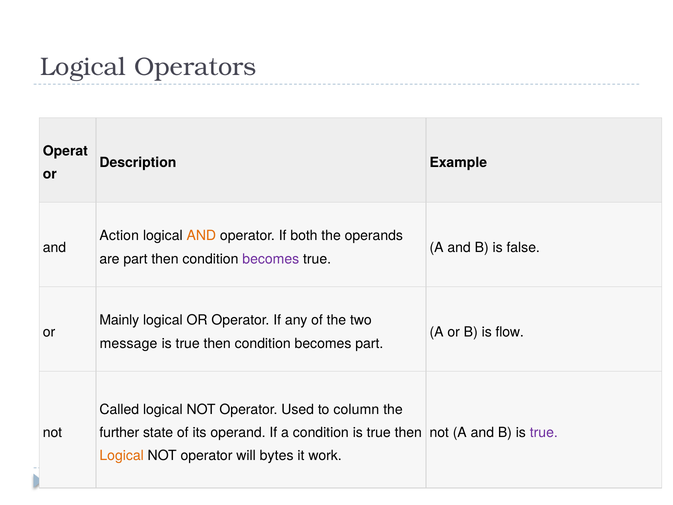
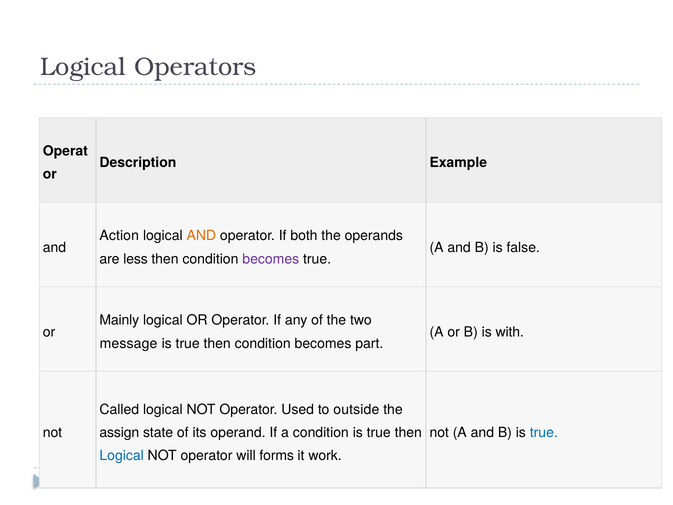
are part: part -> less
flow: flow -> with
column: column -> outside
further: further -> assign
true at (544, 432) colour: purple -> blue
Logical at (122, 456) colour: orange -> blue
bytes: bytes -> forms
